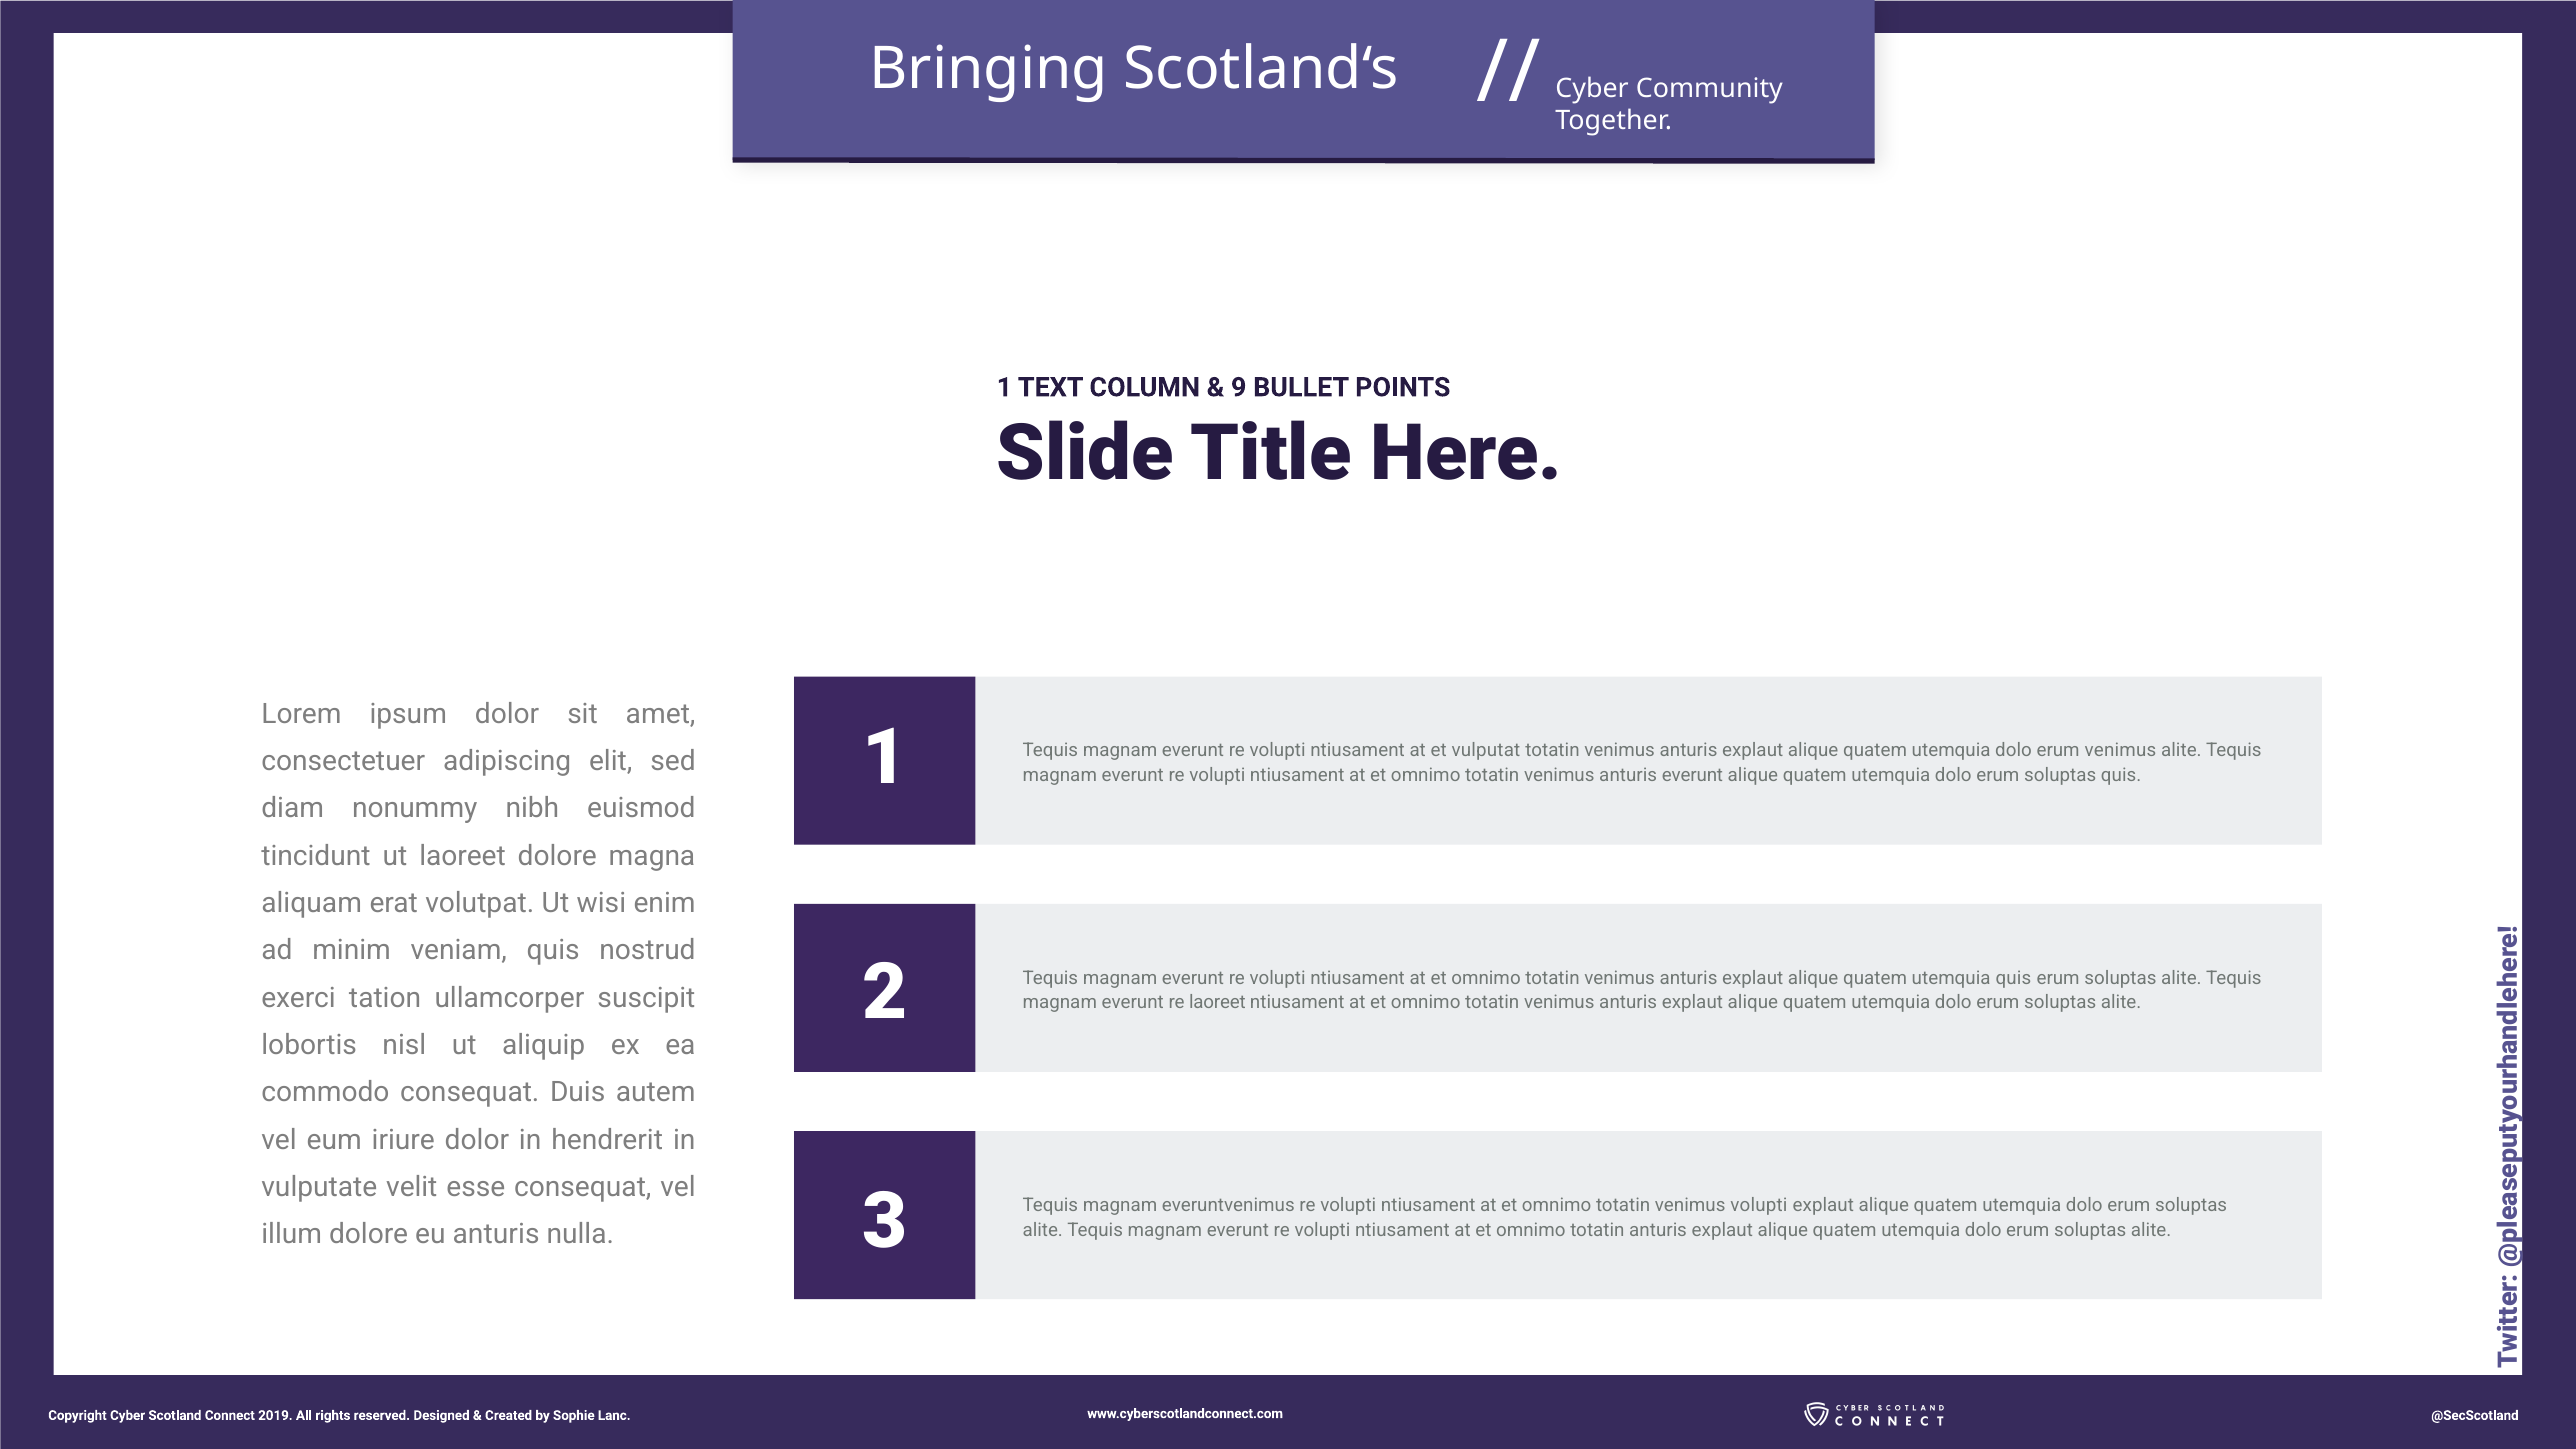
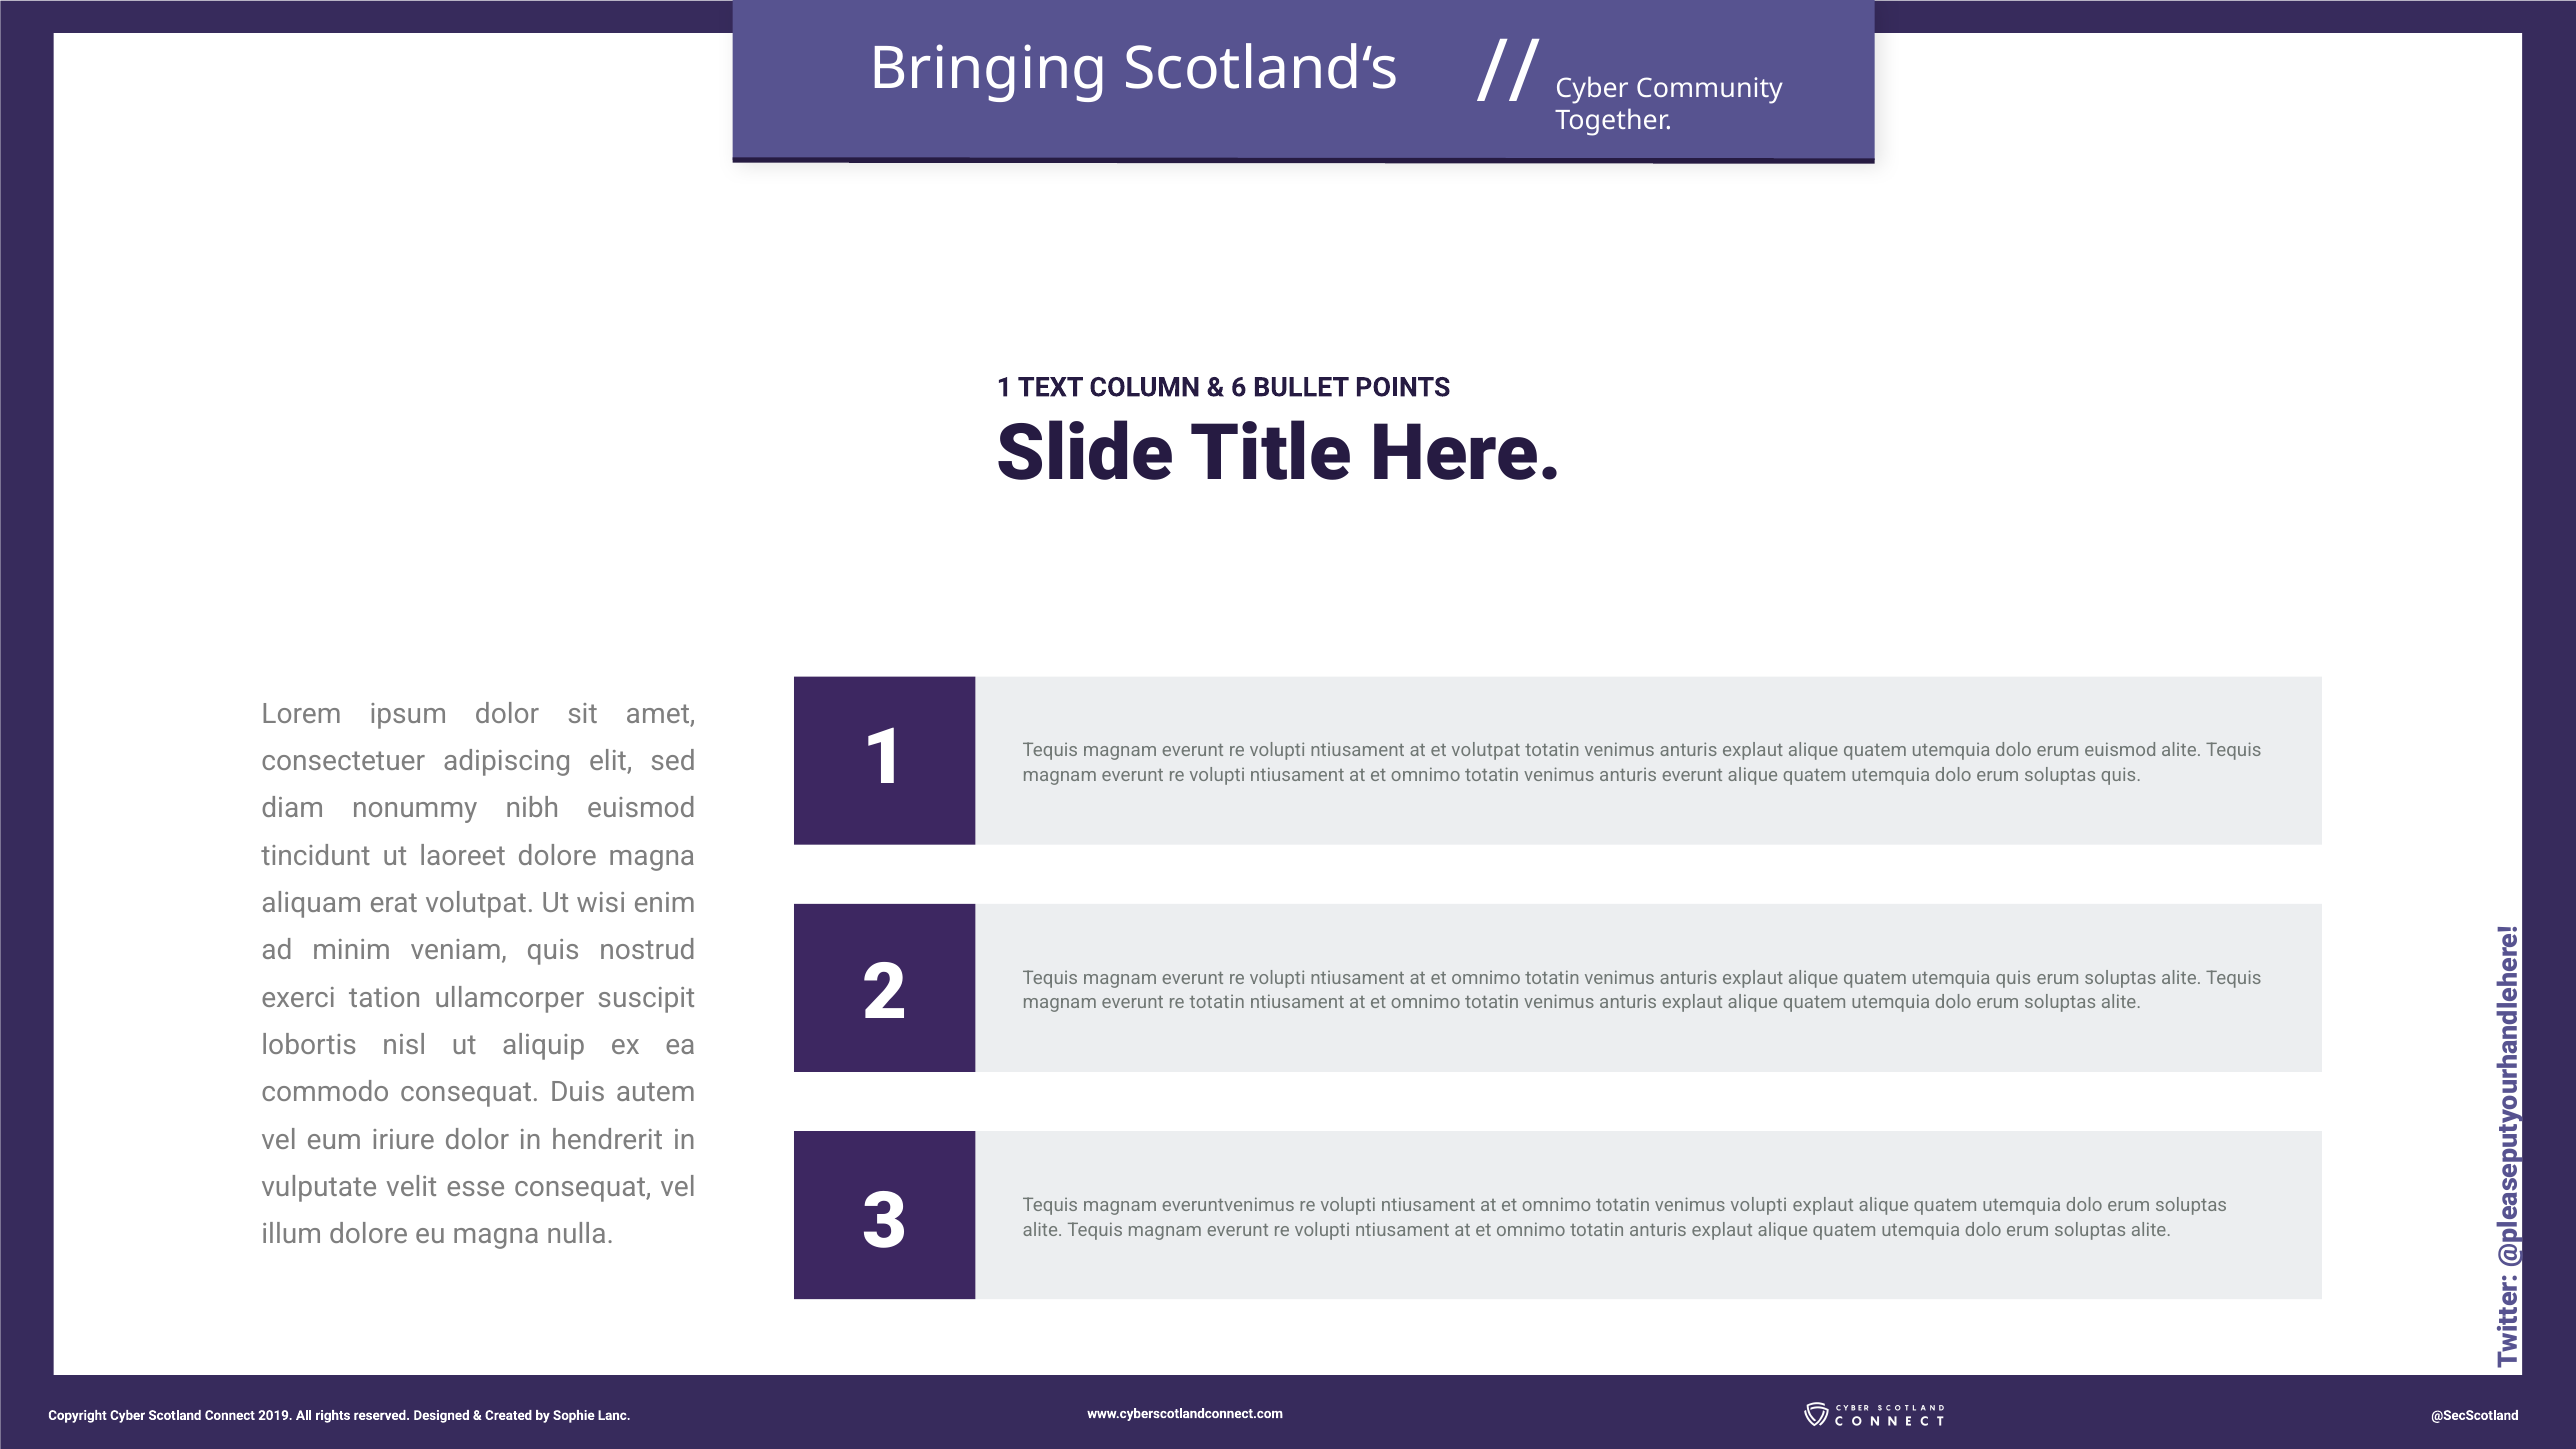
9: 9 -> 6
et vulputat: vulputat -> volutpat
erum venimus: venimus -> euismod
re laoreet: laoreet -> totatin
eu anturis: anturis -> magna
